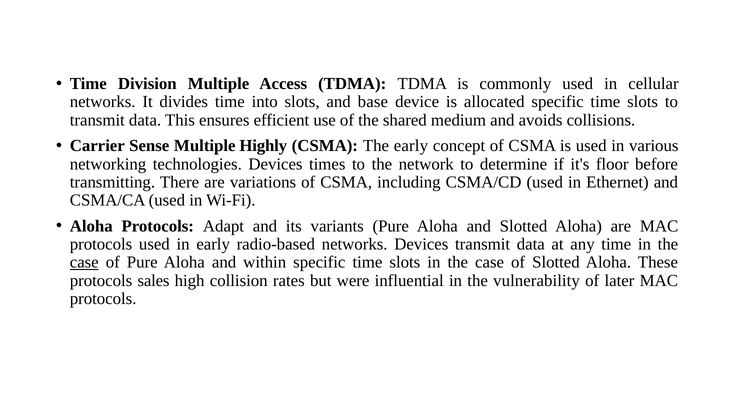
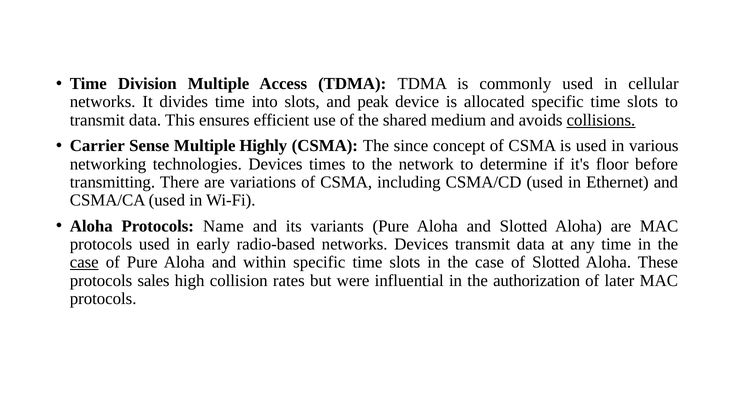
base: base -> peak
collisions underline: none -> present
The early: early -> since
Adapt: Adapt -> Name
vulnerability: vulnerability -> authorization
